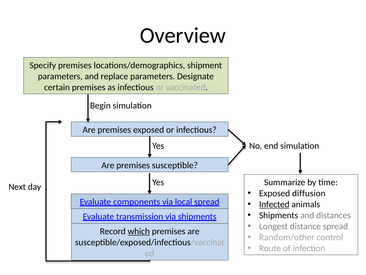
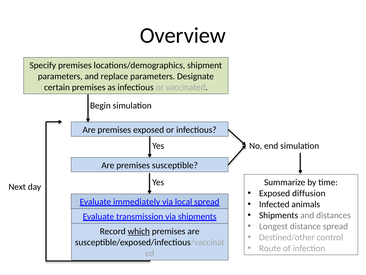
components: components -> immediately
Infected underline: present -> none
Random/other: Random/other -> Destined/other
